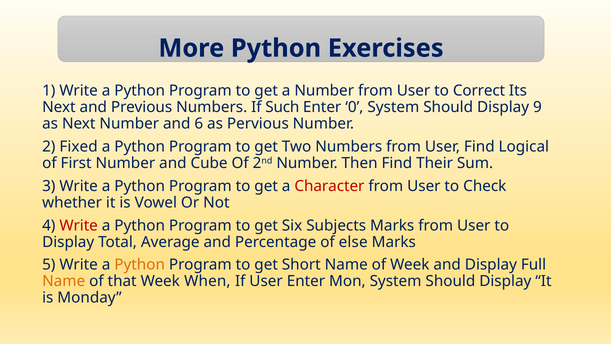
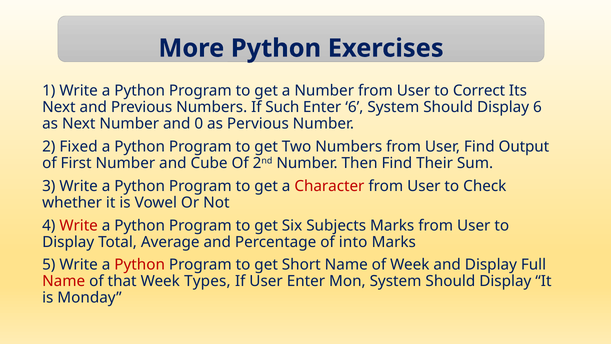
Enter 0: 0 -> 6
Display 9: 9 -> 6
6: 6 -> 0
Logical: Logical -> Output
else: else -> into
Python at (140, 265) colour: orange -> red
Name at (64, 281) colour: orange -> red
When: When -> Types
